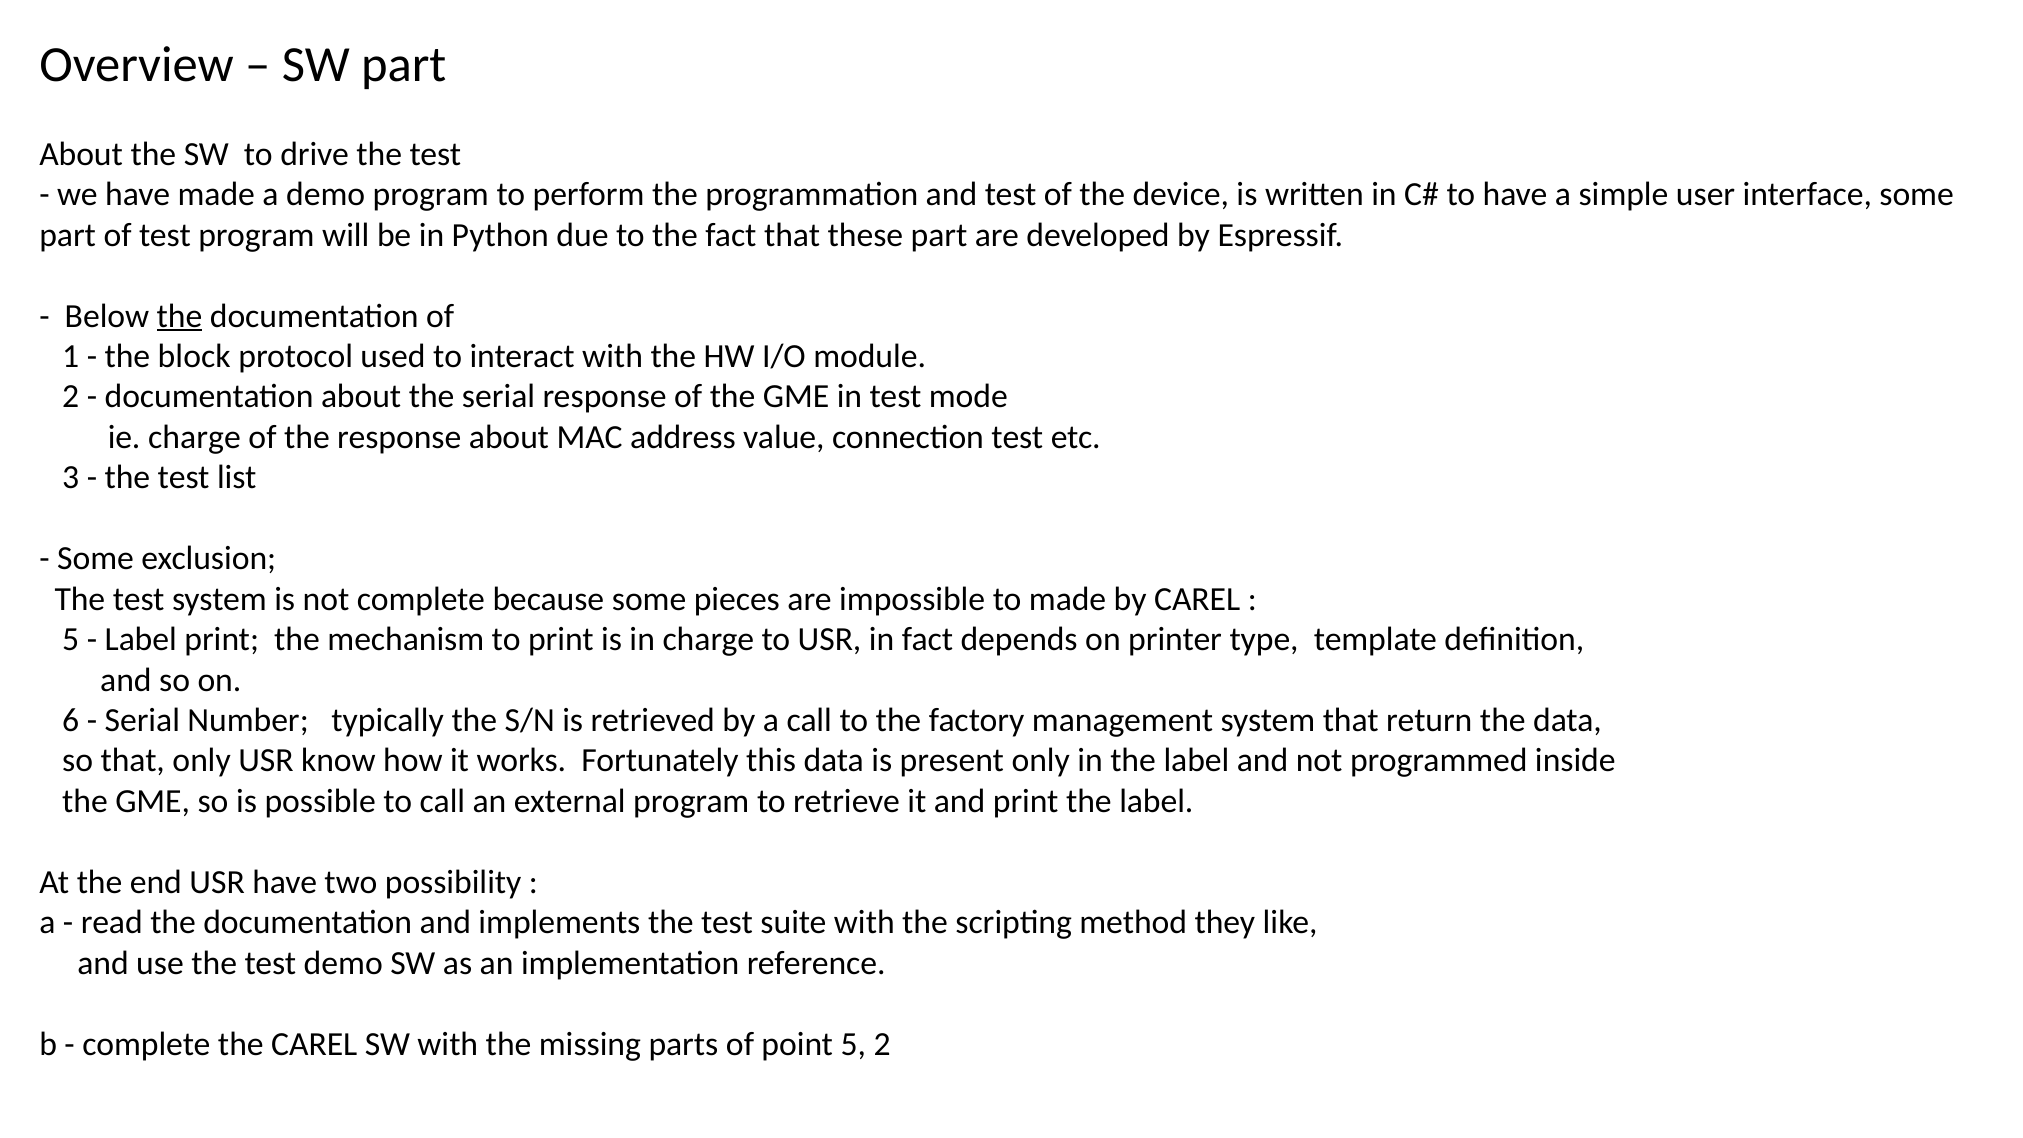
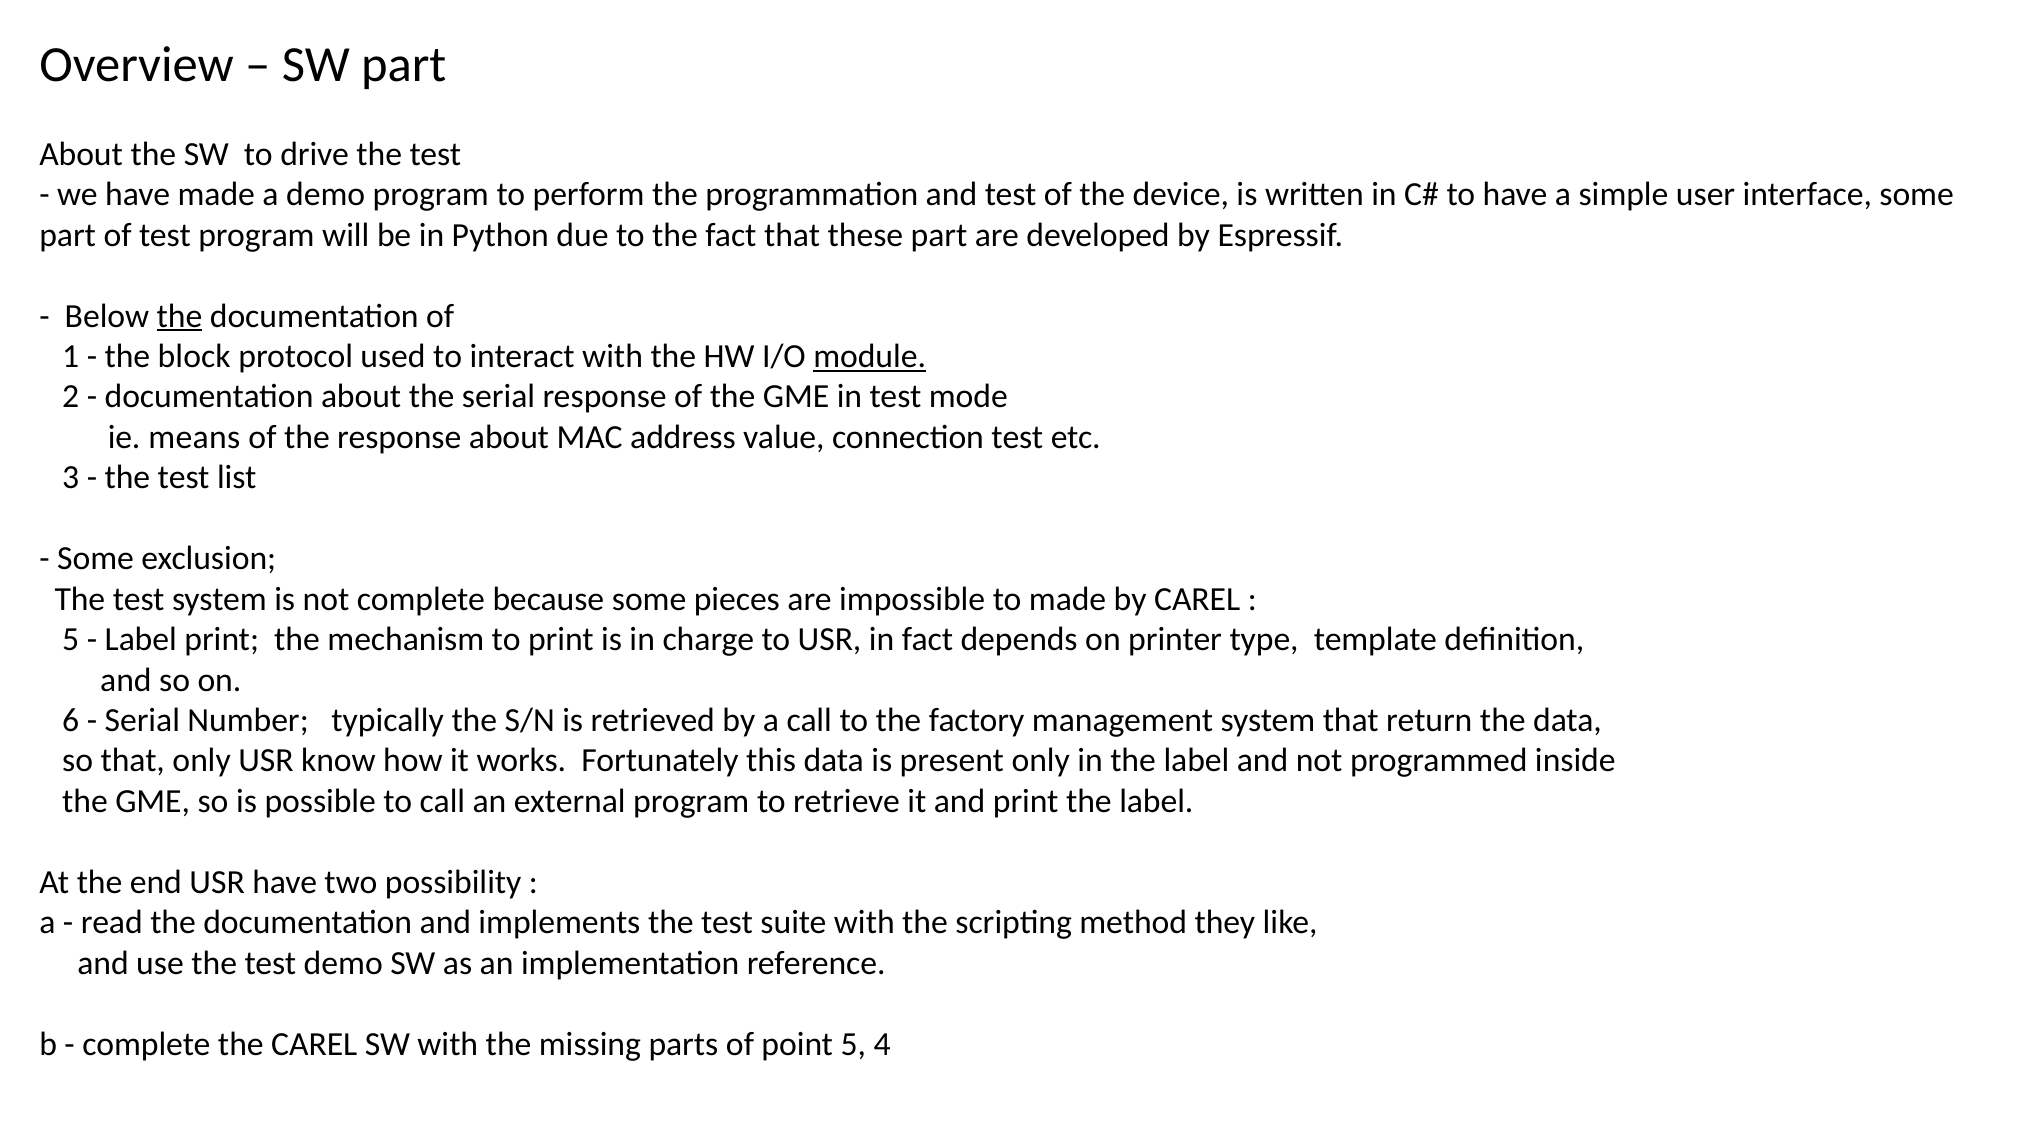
module underline: none -> present
ie charge: charge -> means
5 2: 2 -> 4
